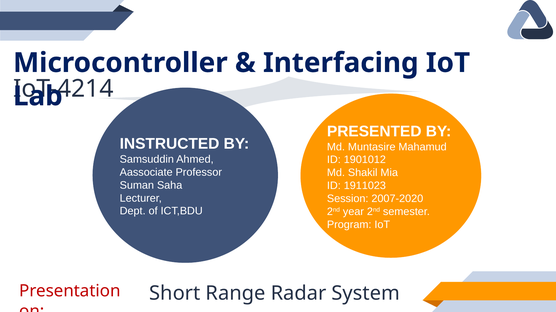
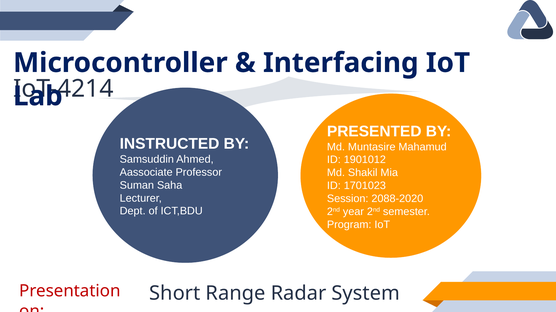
1911023: 1911023 -> 1701023
2007-2020: 2007-2020 -> 2088-2020
